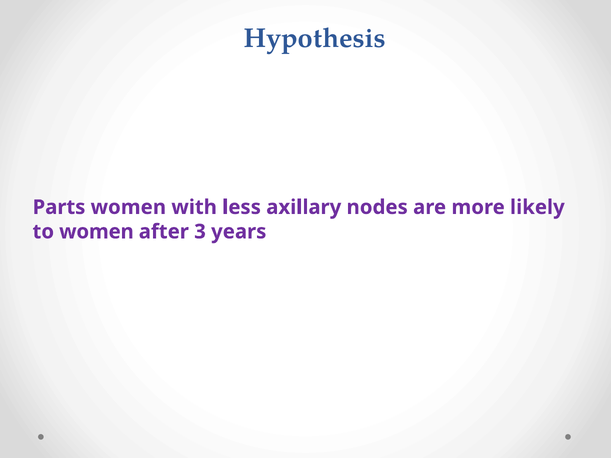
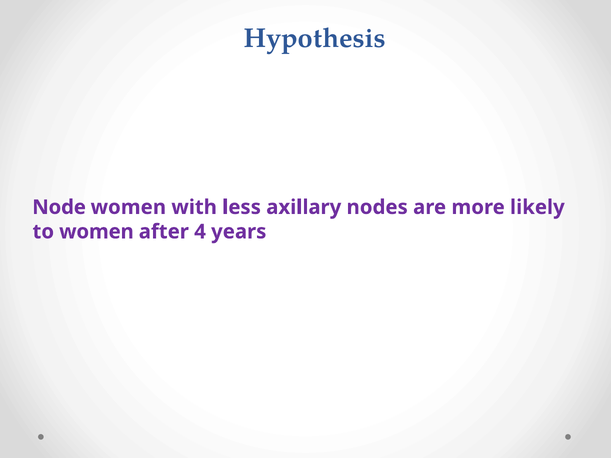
Parts: Parts -> Node
3: 3 -> 4
